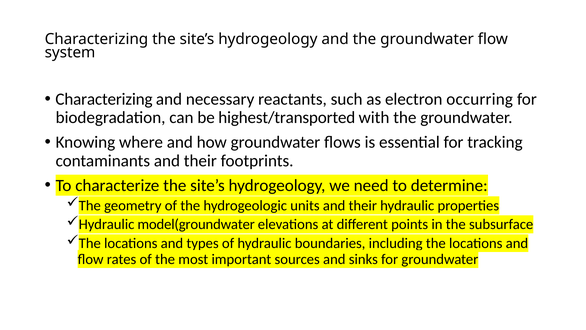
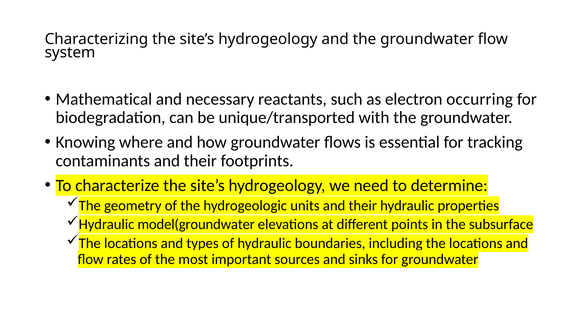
Characterizing at (104, 99): Characterizing -> Mathematical
highest/transported: highest/transported -> unique/transported
